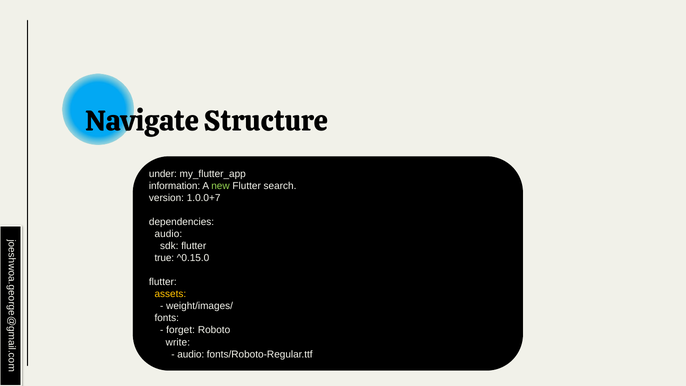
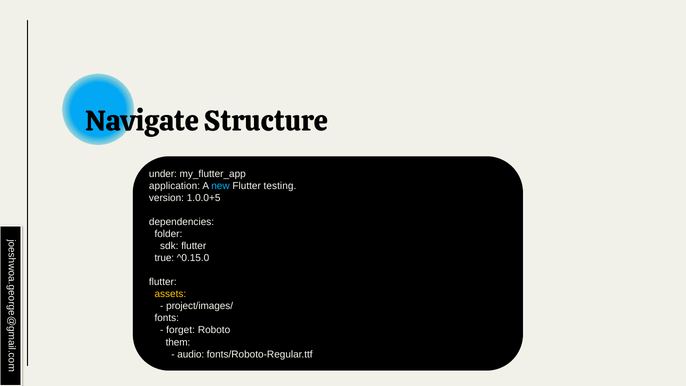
information: information -> application
new colour: light green -> light blue
search: search -> testing
1.0.0+7: 1.0.0+7 -> 1.0.0+5
audio at (168, 234): audio -> folder
weight/images/: weight/images/ -> project/images/
write: write -> them
